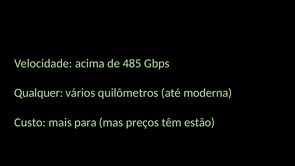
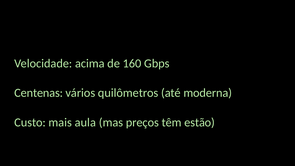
485: 485 -> 160
Qualquer: Qualquer -> Centenas
para: para -> aula
